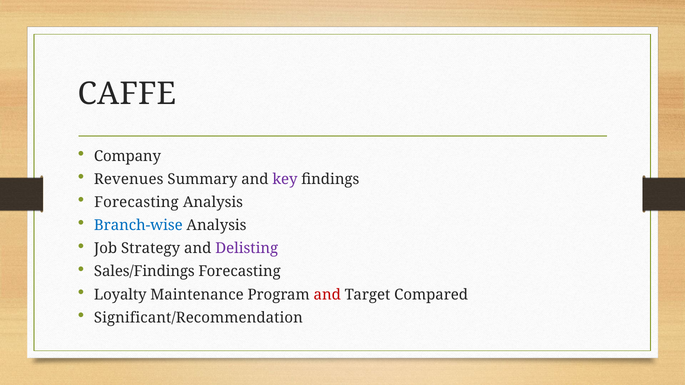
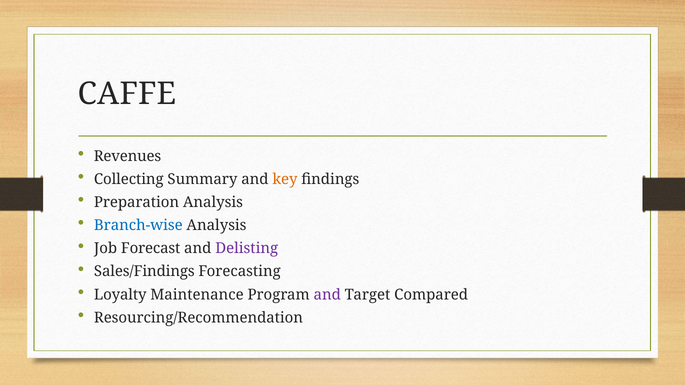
Company: Company -> Revenues
Revenues: Revenues -> Collecting
key colour: purple -> orange
Forecasting at (136, 202): Forecasting -> Preparation
Strategy: Strategy -> Forecast
and at (327, 295) colour: red -> purple
Significant/Recommendation: Significant/Recommendation -> Resourcing/Recommendation
